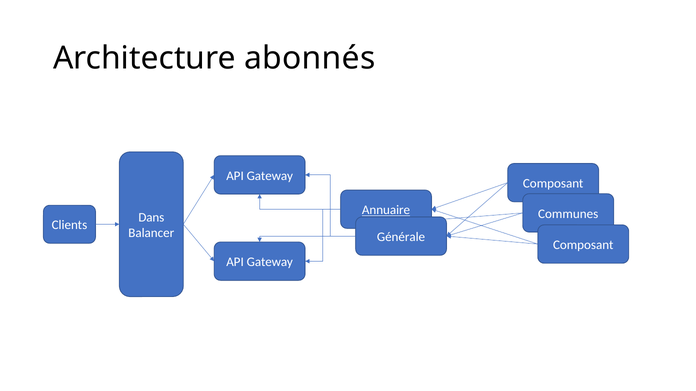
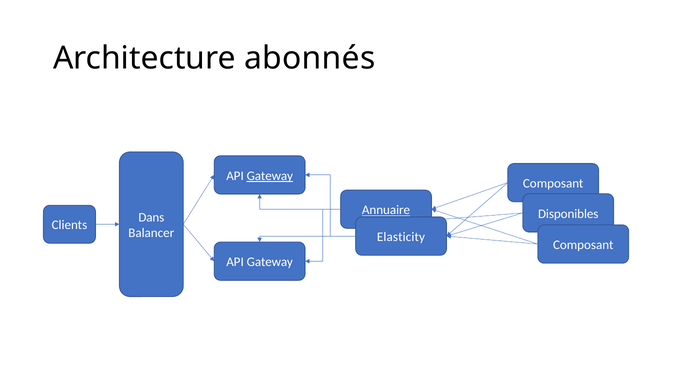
Gateway at (270, 176) underline: none -> present
Communes: Communes -> Disponibles
Générale: Générale -> Elasticity
